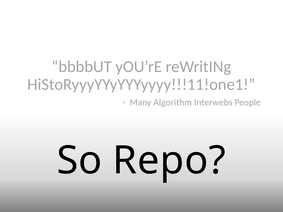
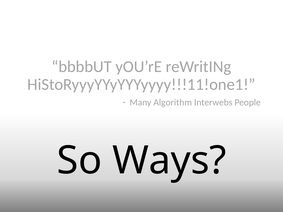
Repo: Repo -> Ways
